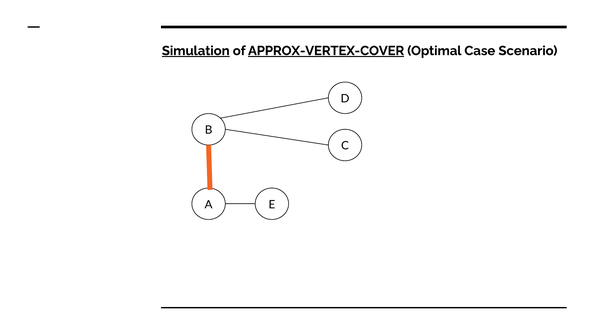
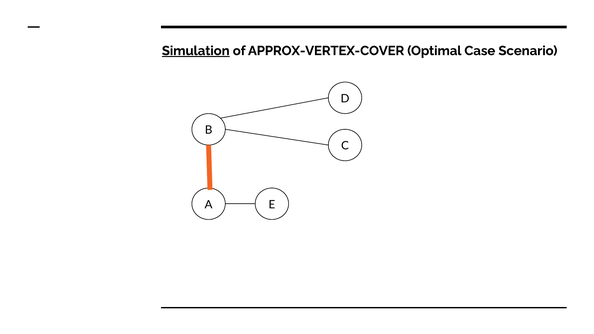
APPROX-VERTEX-COVER underline: present -> none
